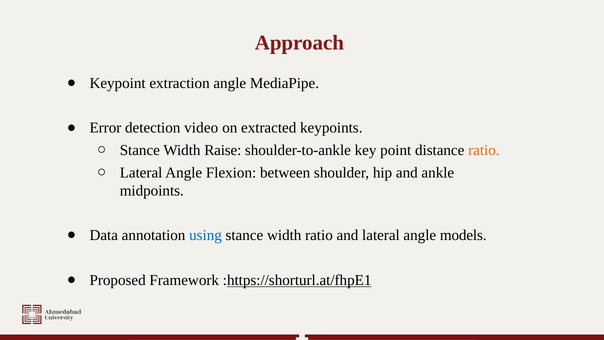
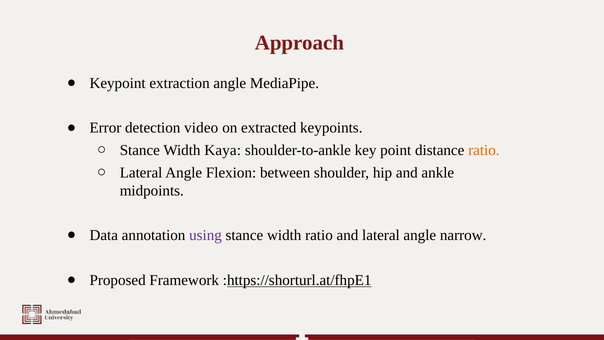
Raise: Raise -> Kaya
using colour: blue -> purple
models: models -> narrow
